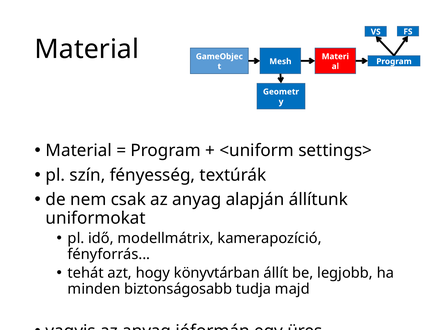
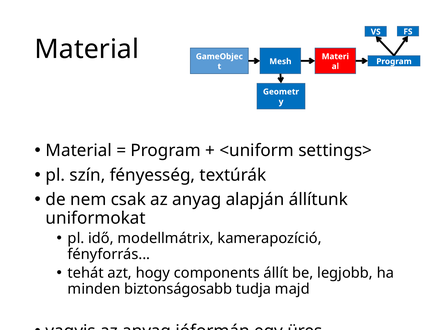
könyvtárban: könyvtárban -> components
